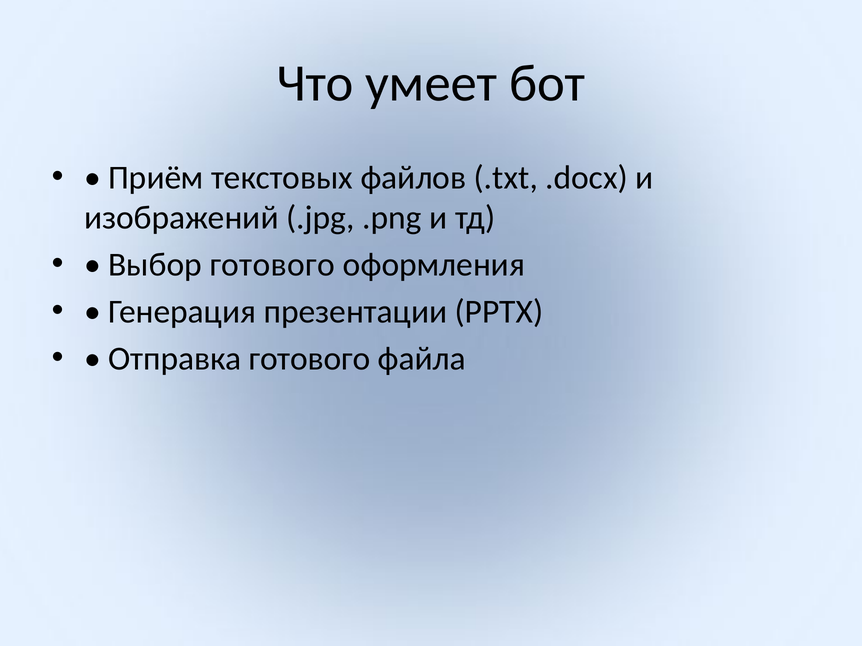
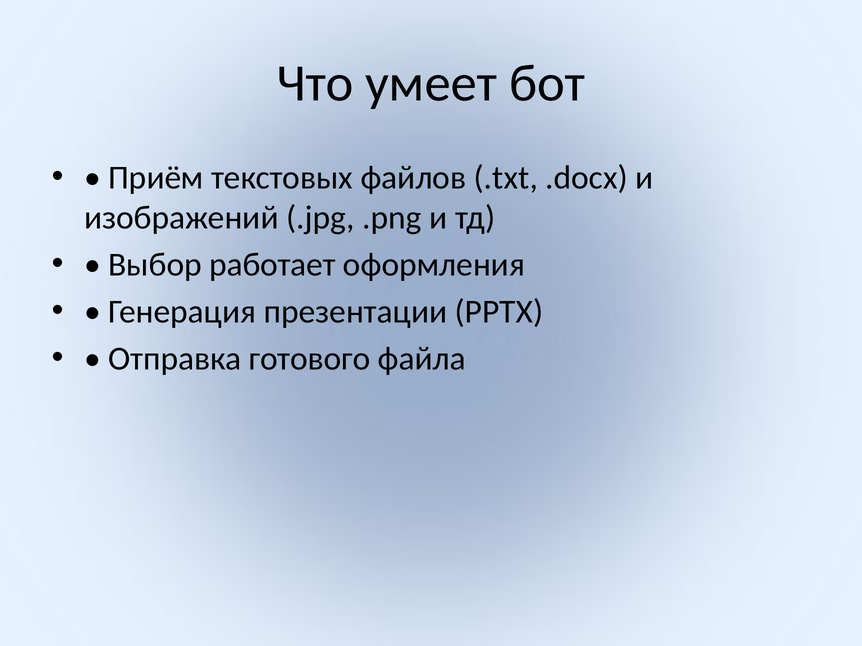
Выбор готового: готового -> работает
